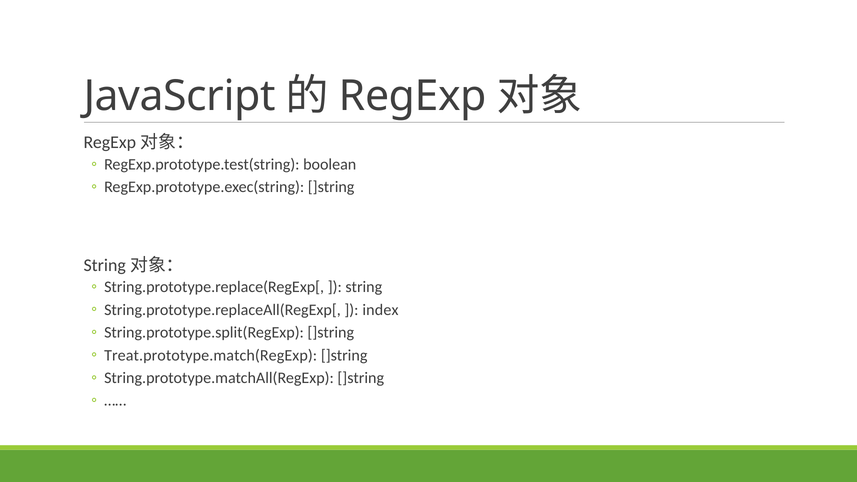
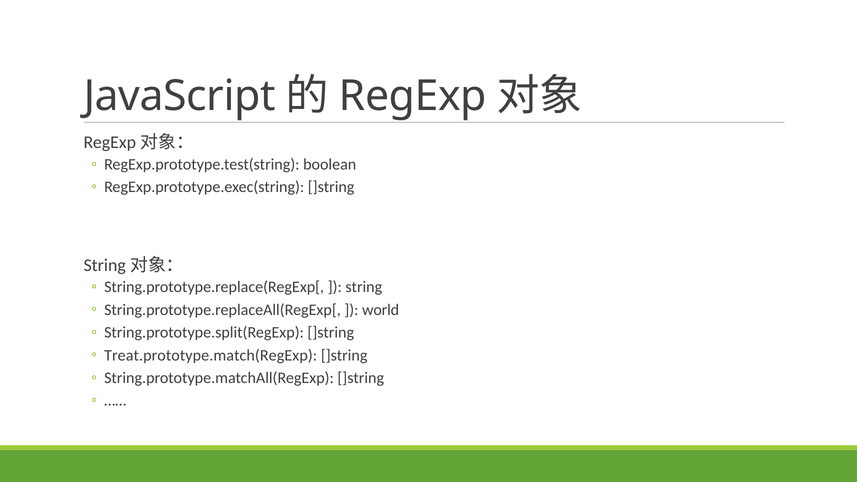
index: index -> world
